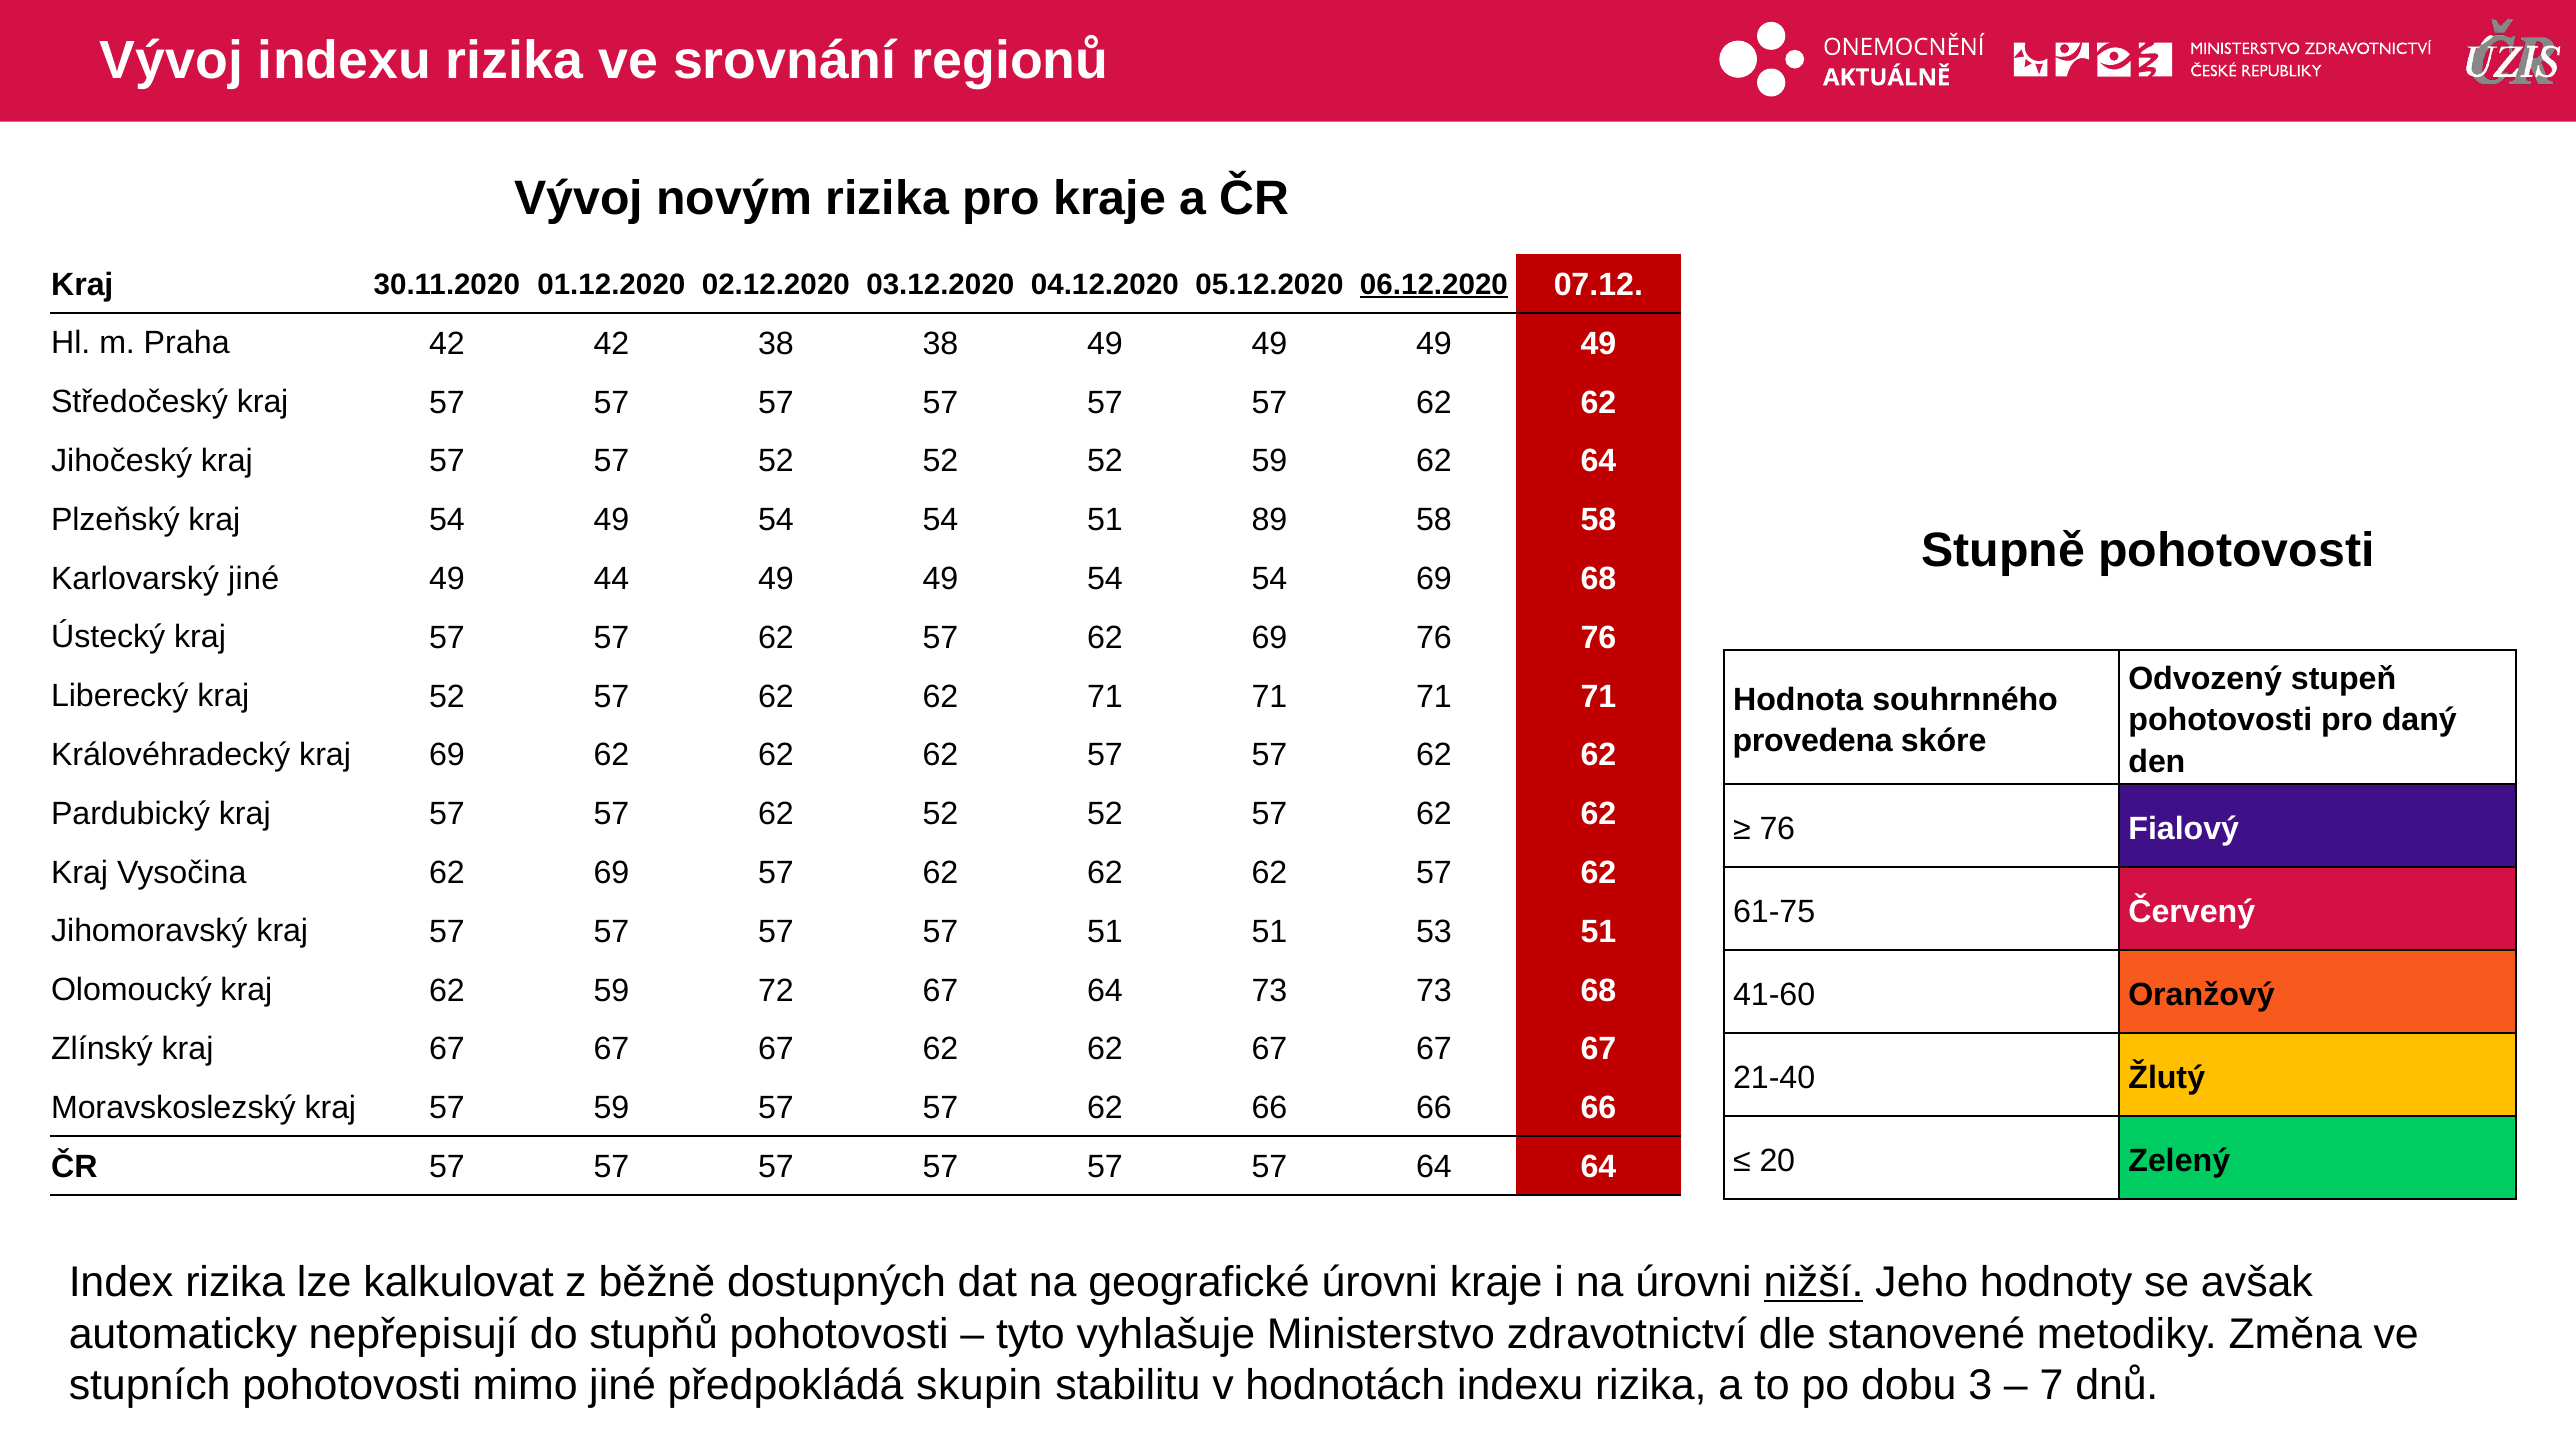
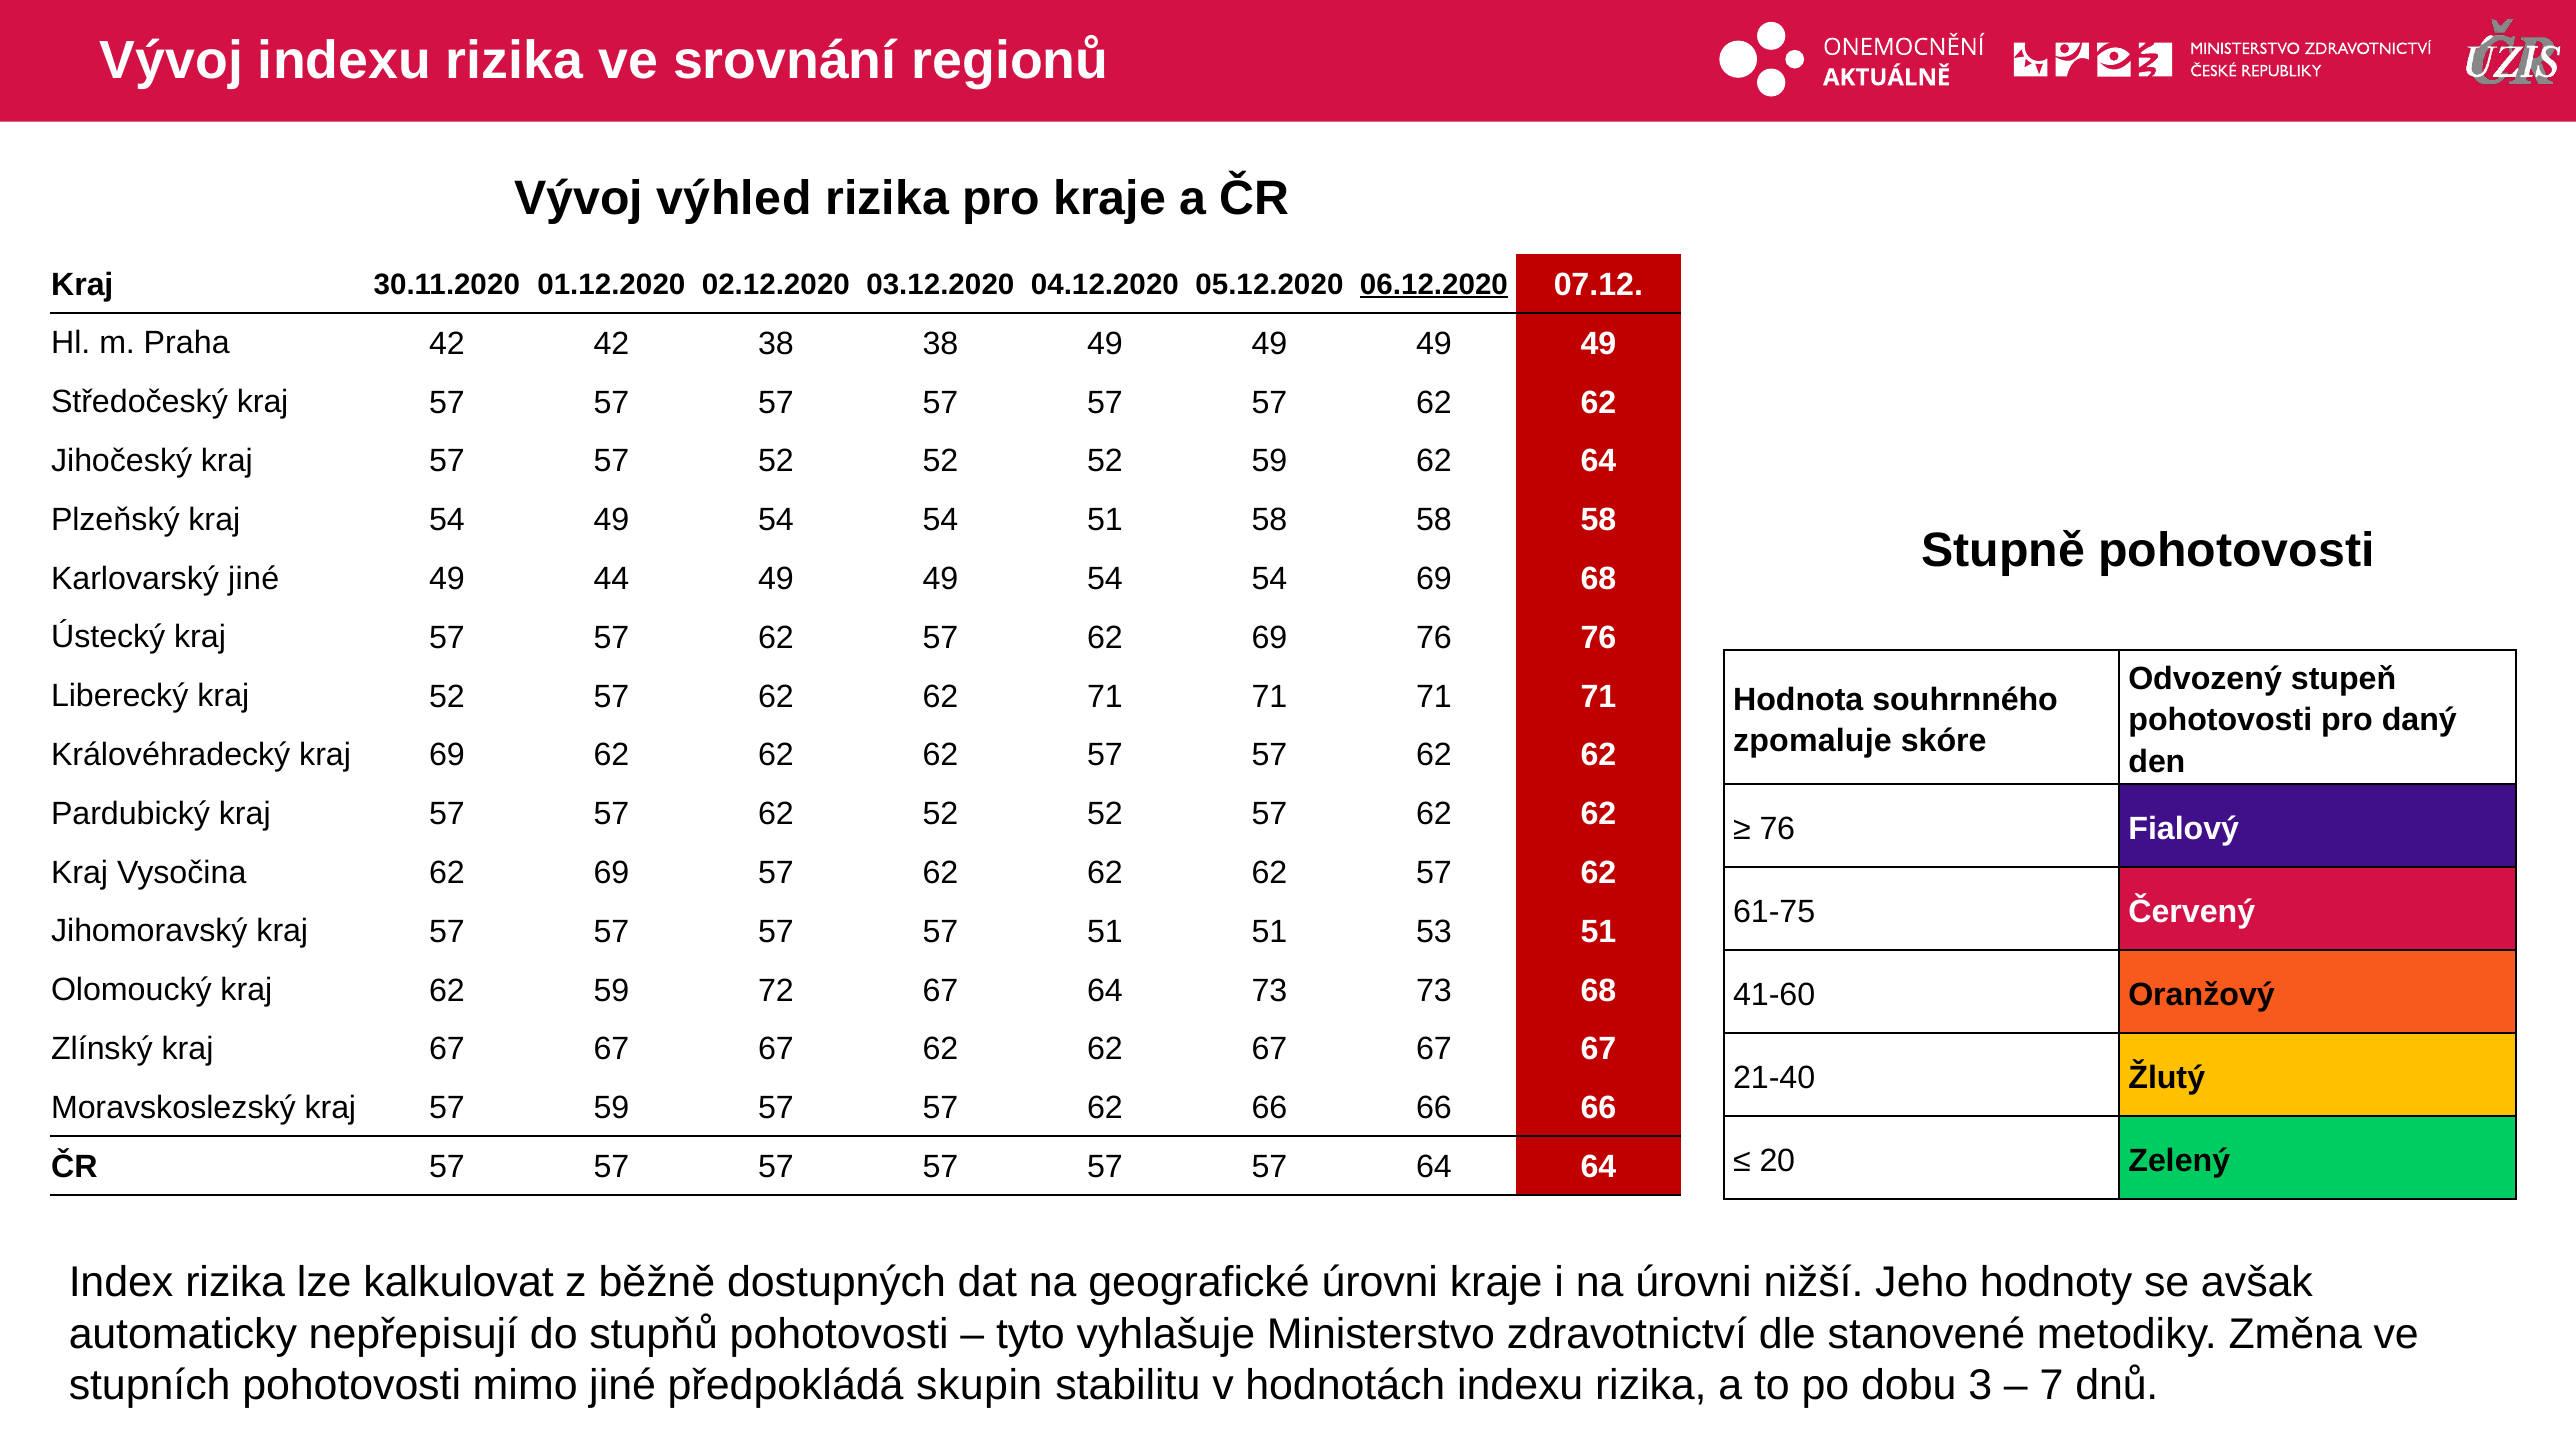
novým: novým -> výhled
51 89: 89 -> 58
provedena: provedena -> zpomaluje
nižší underline: present -> none
